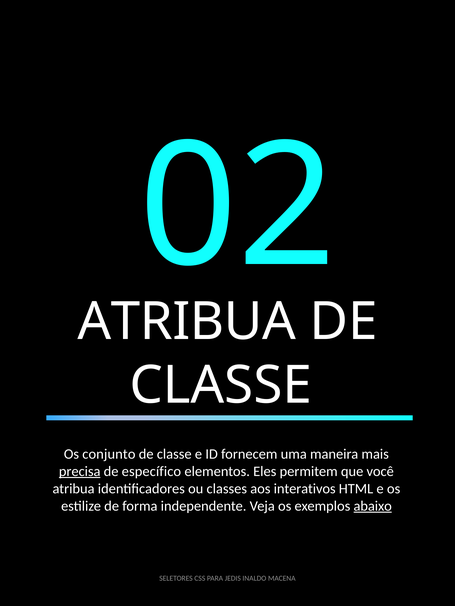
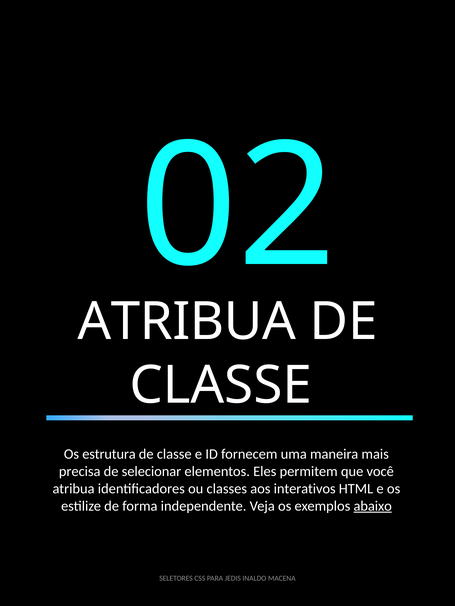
conjunto: conjunto -> estrutura
precisa underline: present -> none
específico: específico -> selecionar
